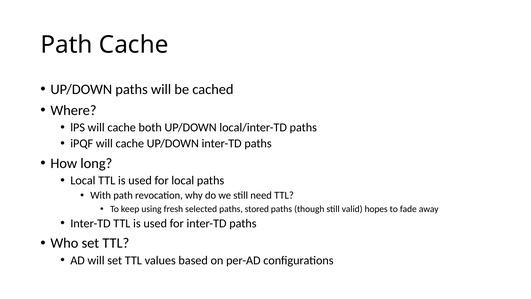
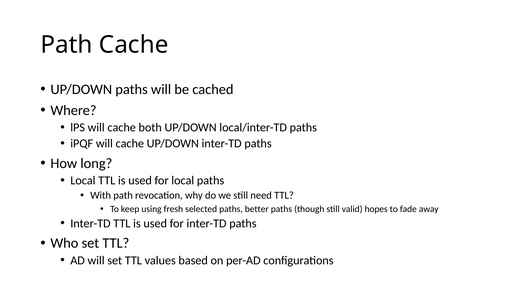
stored: stored -> better
